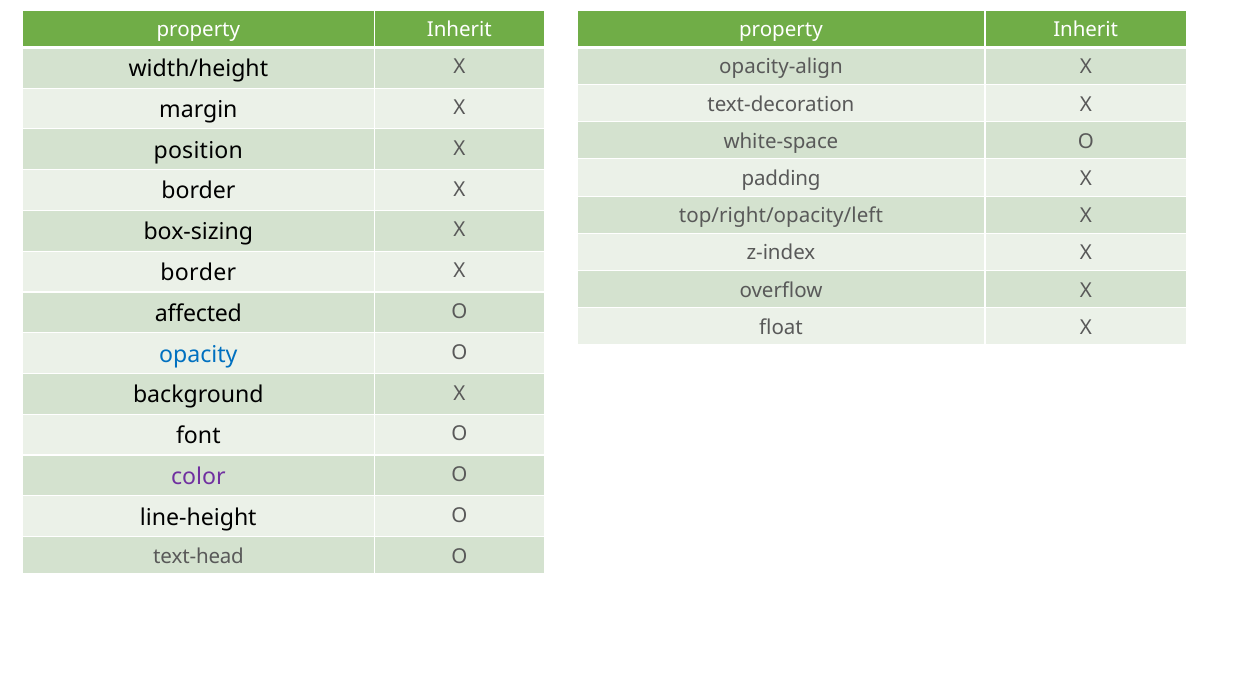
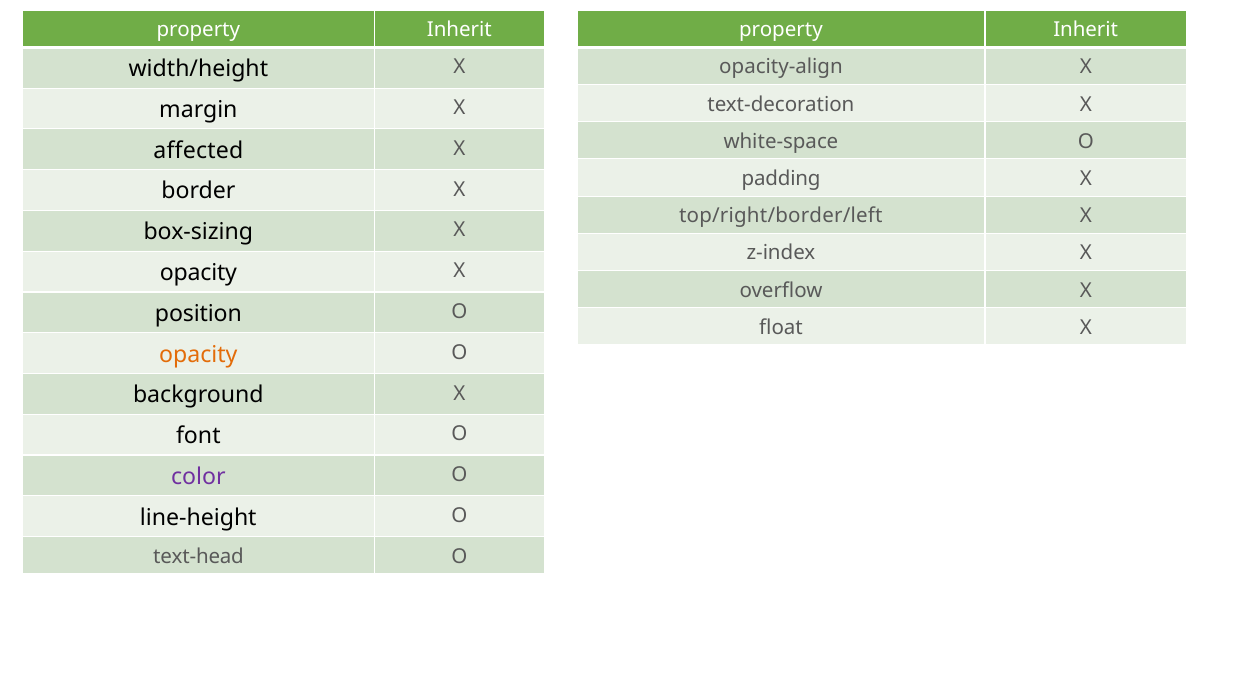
position: position -> affected
top/right/opacity/left: top/right/opacity/left -> top/right/border/left
border at (198, 273): border -> opacity
affected: affected -> position
opacity at (198, 354) colour: blue -> orange
